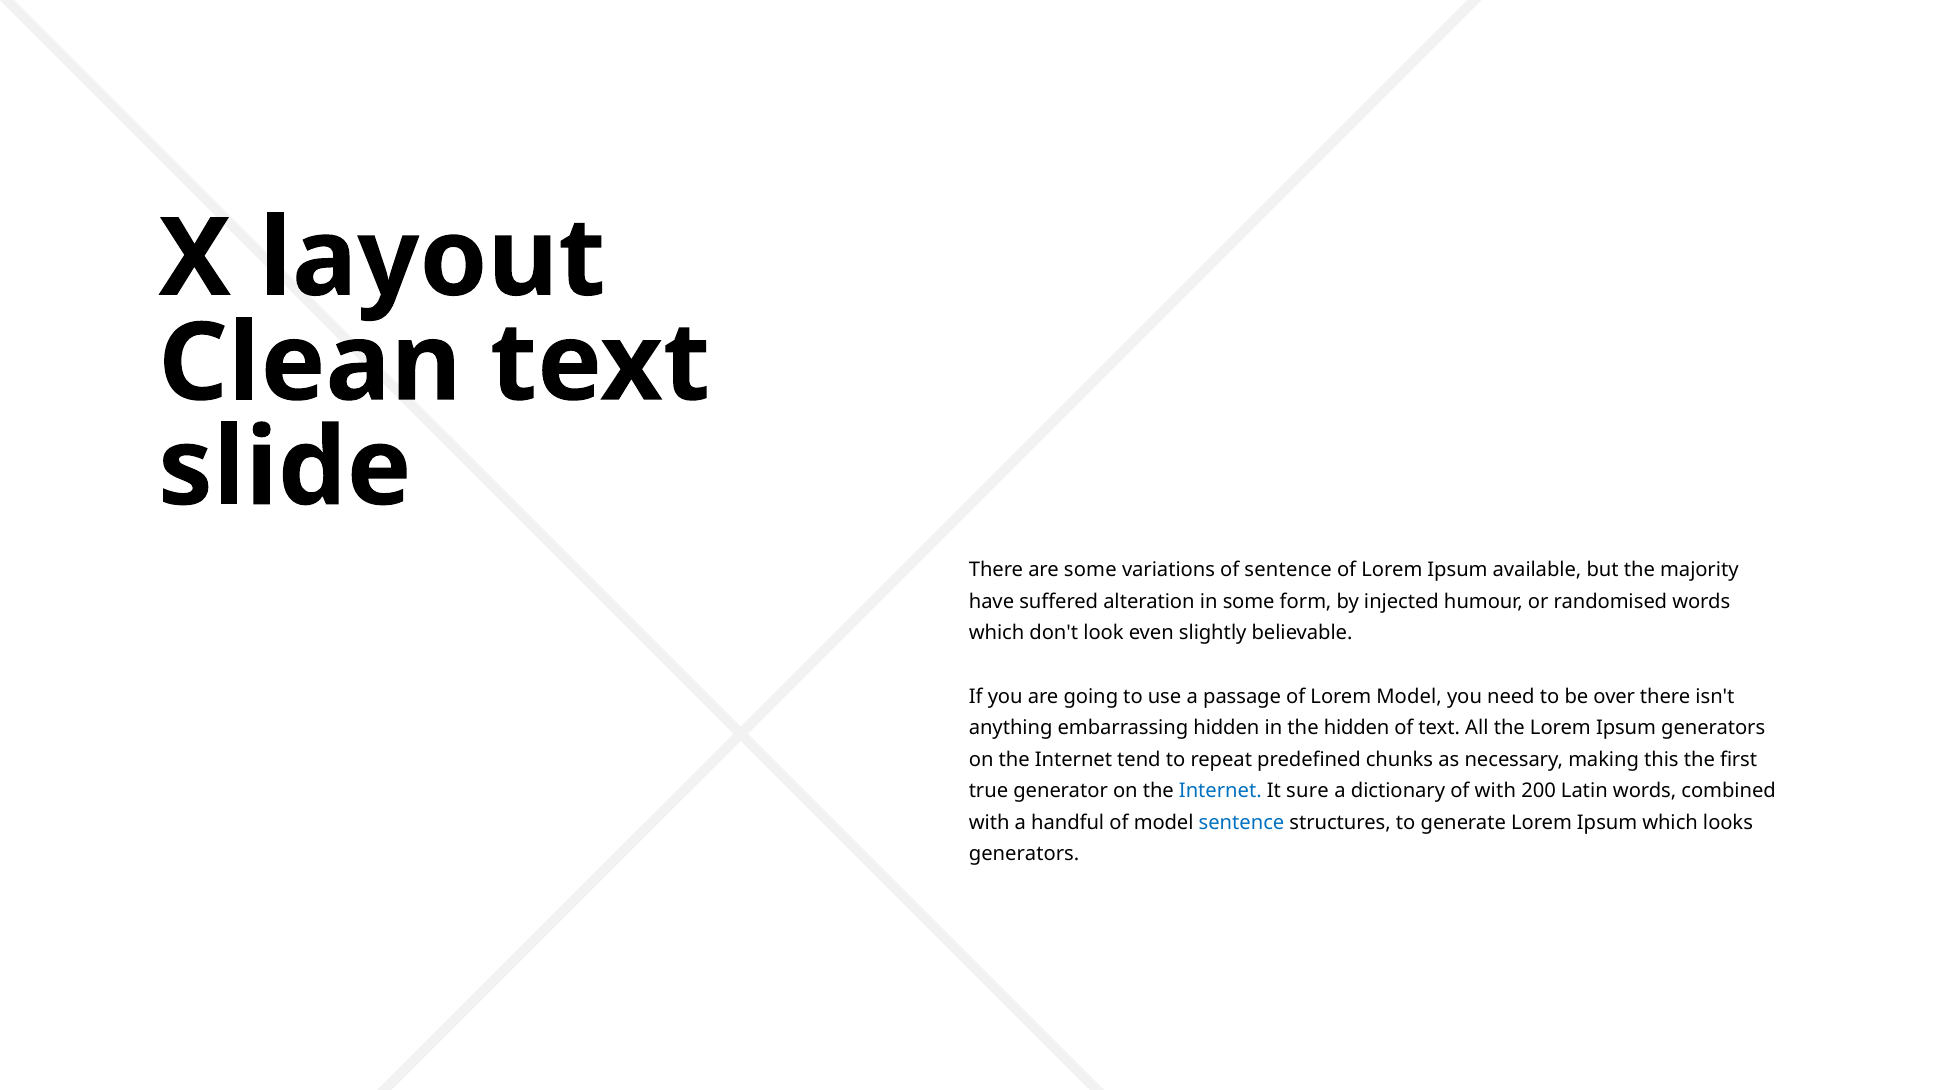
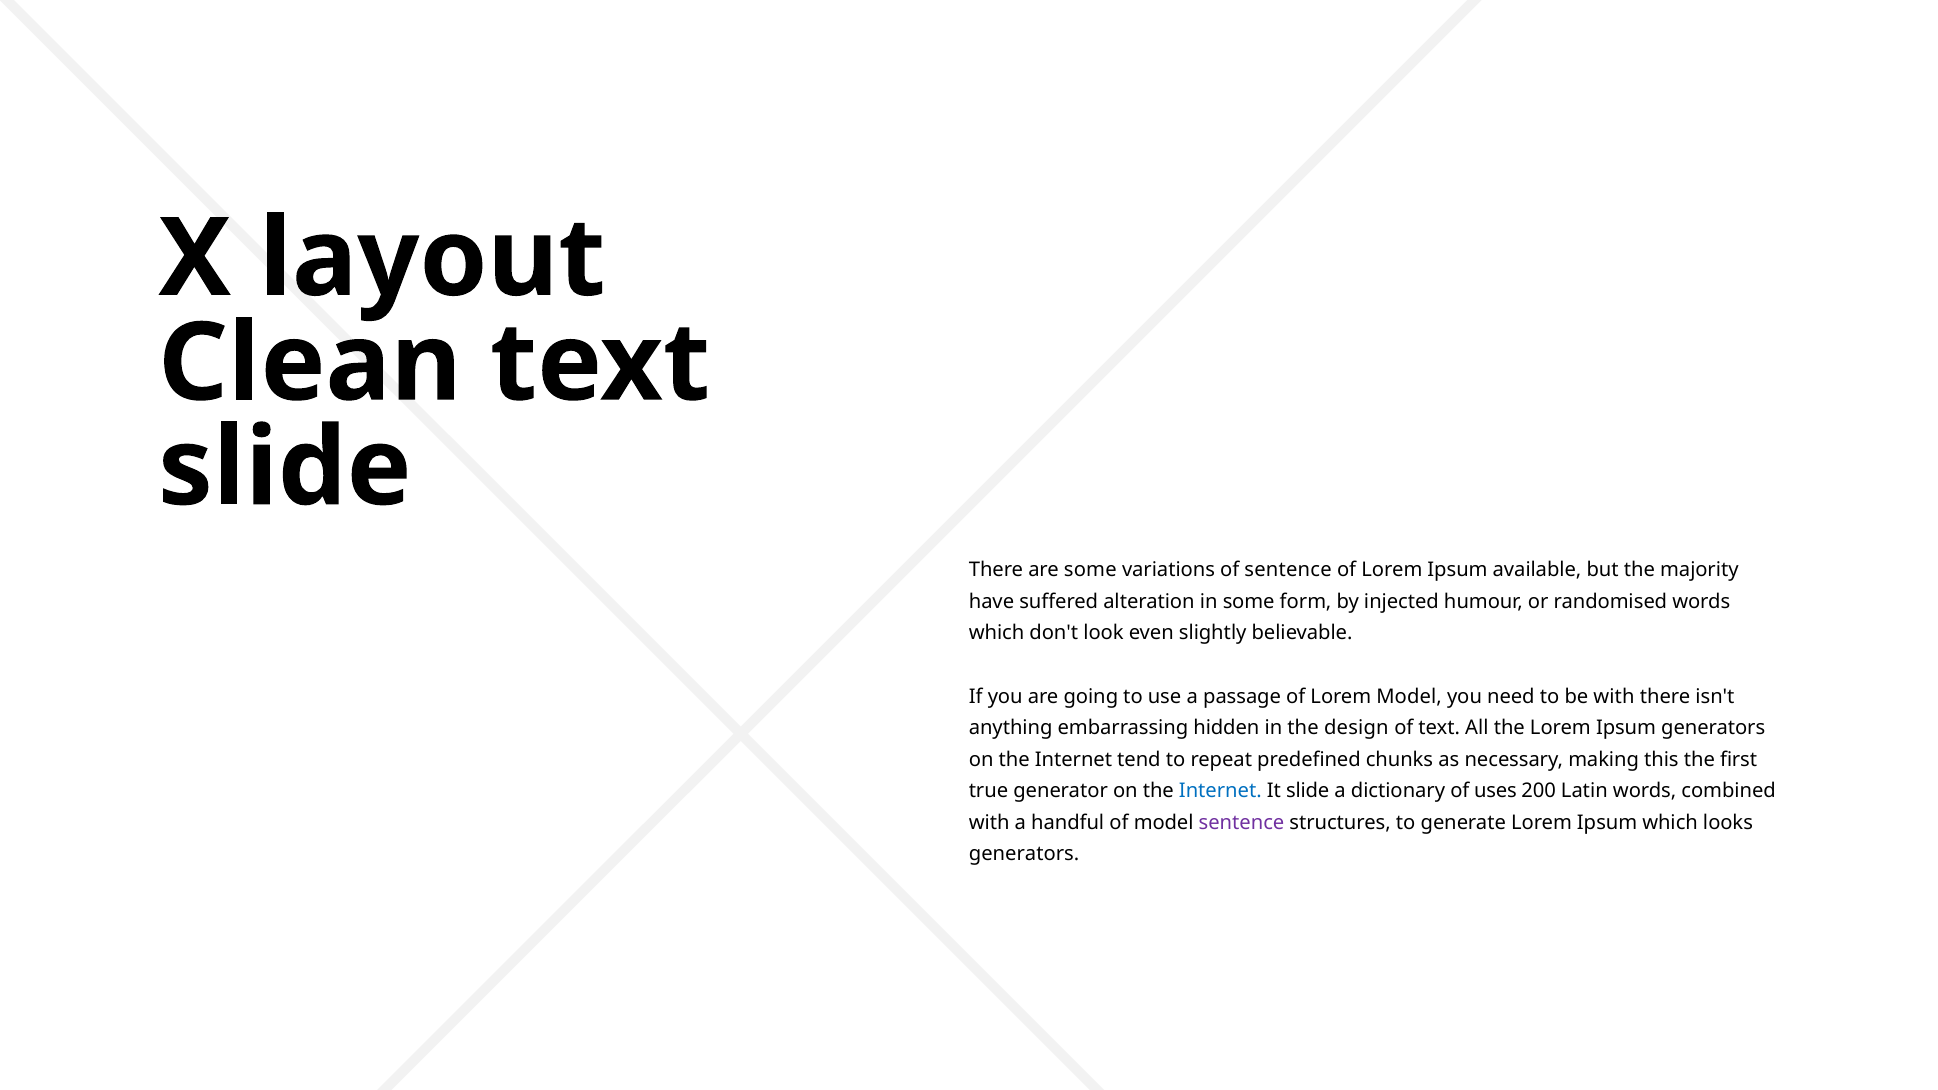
be over: over -> with
the hidden: hidden -> design
It sure: sure -> slide
of with: with -> uses
sentence at (1242, 823) colour: blue -> purple
